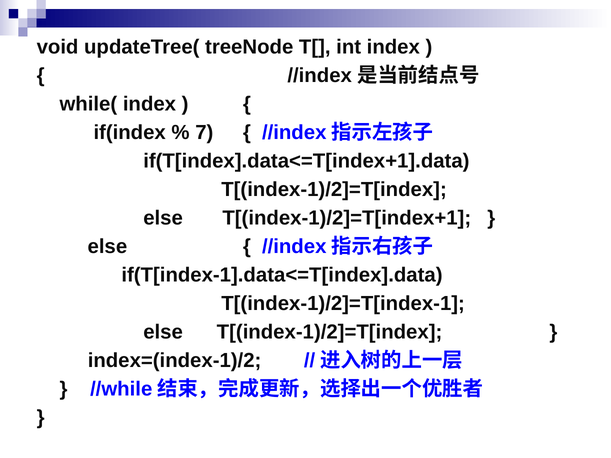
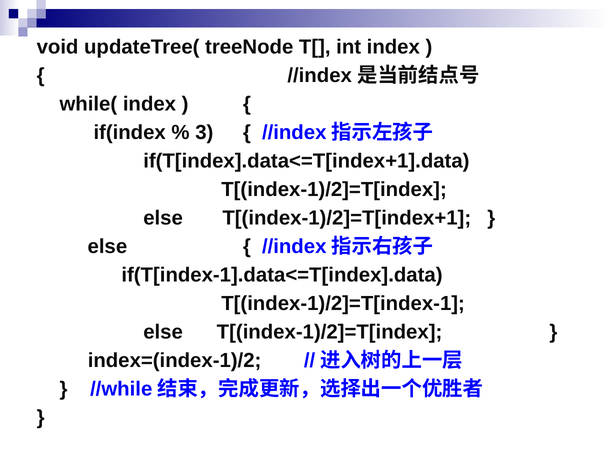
7: 7 -> 3
